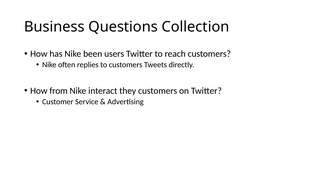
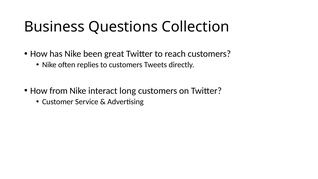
users: users -> great
they: they -> long
